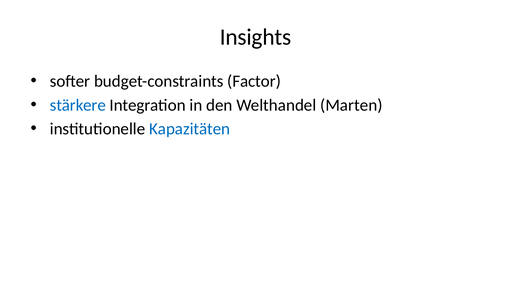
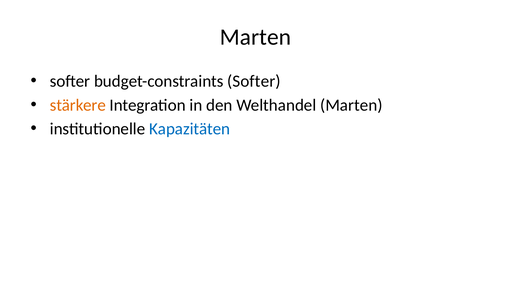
Insights at (256, 37): Insights -> Marten
budget-constraints Factor: Factor -> Softer
stärkere colour: blue -> orange
